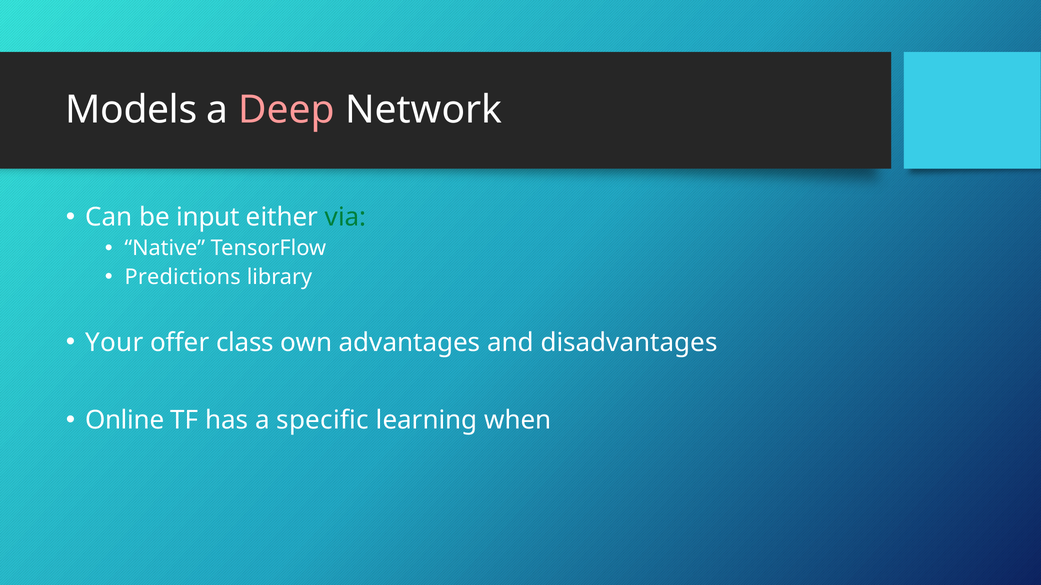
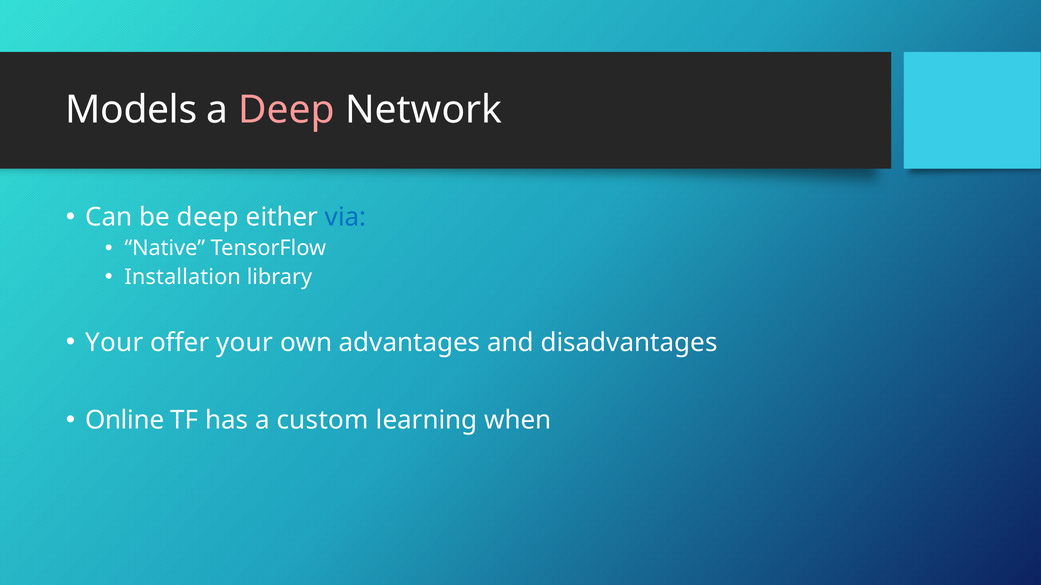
be input: input -> deep
via colour: green -> blue
Predictions: Predictions -> Installation
offer class: class -> your
specific: specific -> custom
